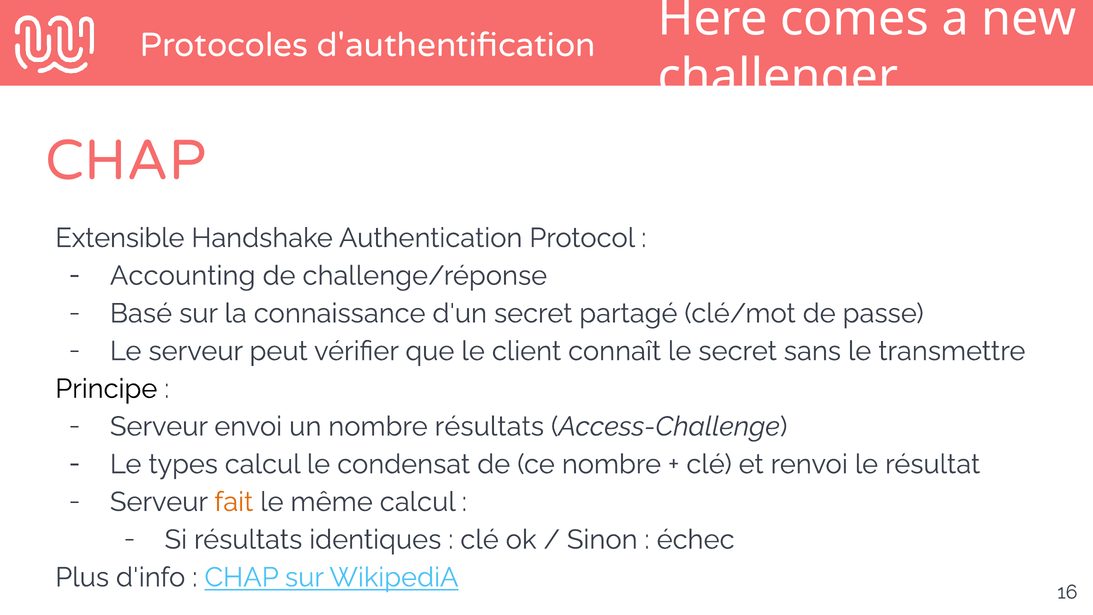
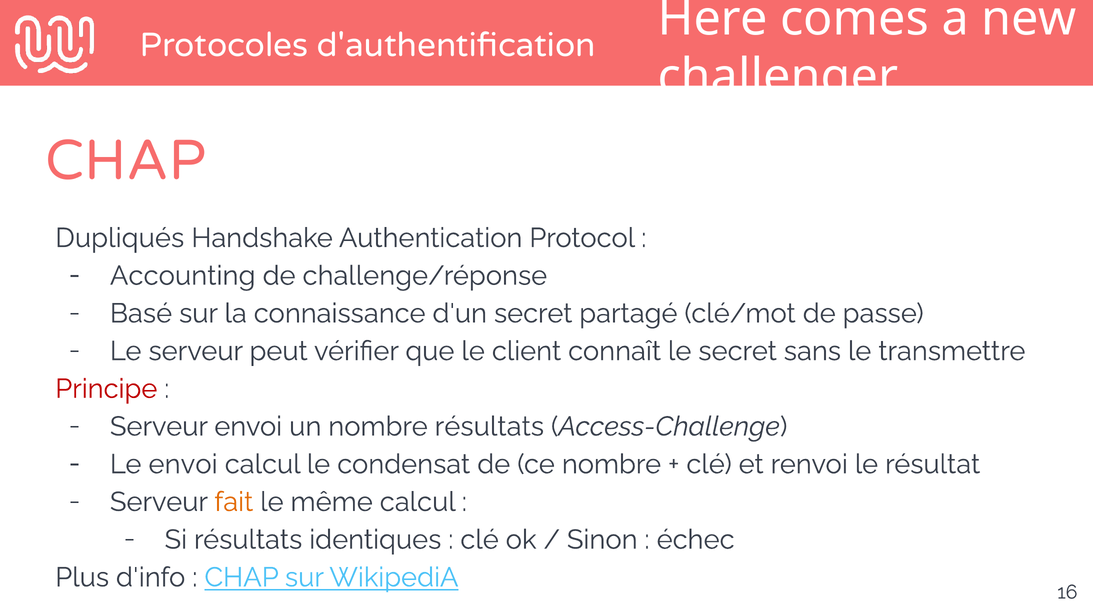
Extensible: Extensible -> Dupliqués
Principe colour: black -> red
Le types: types -> envoi
